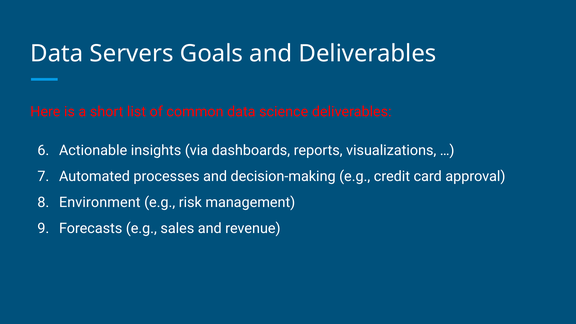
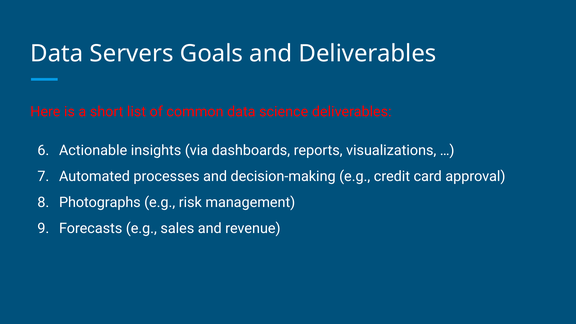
Environment: Environment -> Photographs
